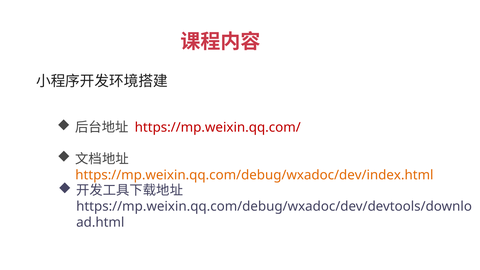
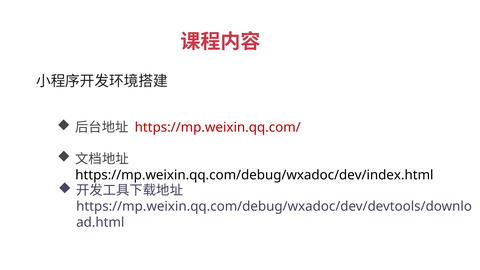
https://mp.weixin.qq.com/debug/wxadoc/dev/index.html colour: orange -> black
